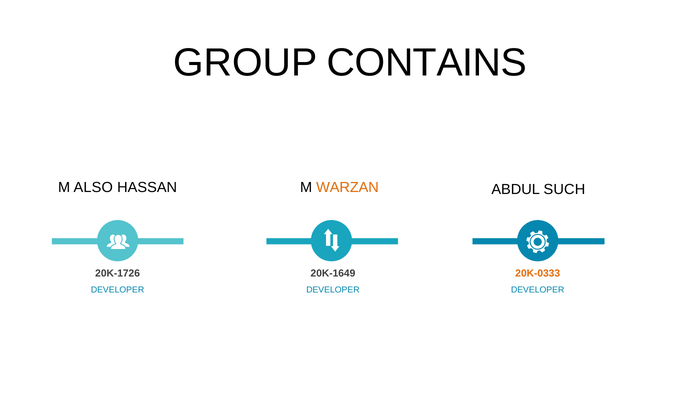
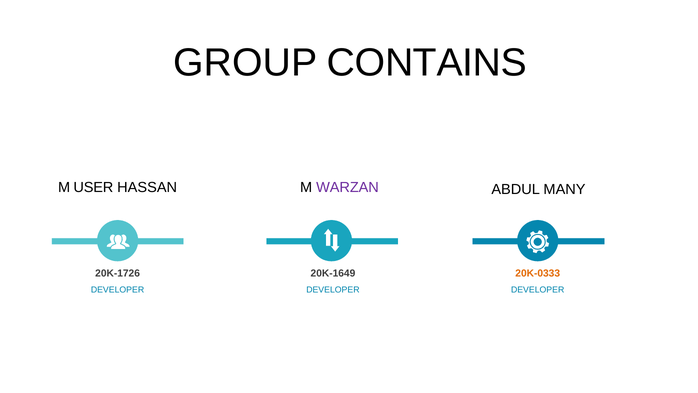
ALSO: ALSO -> USER
WARZAN colour: orange -> purple
SUCH: SUCH -> MANY
